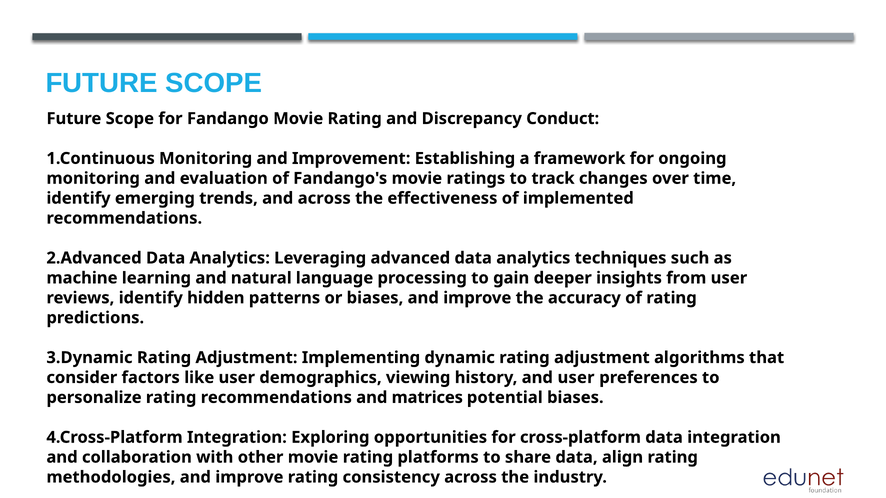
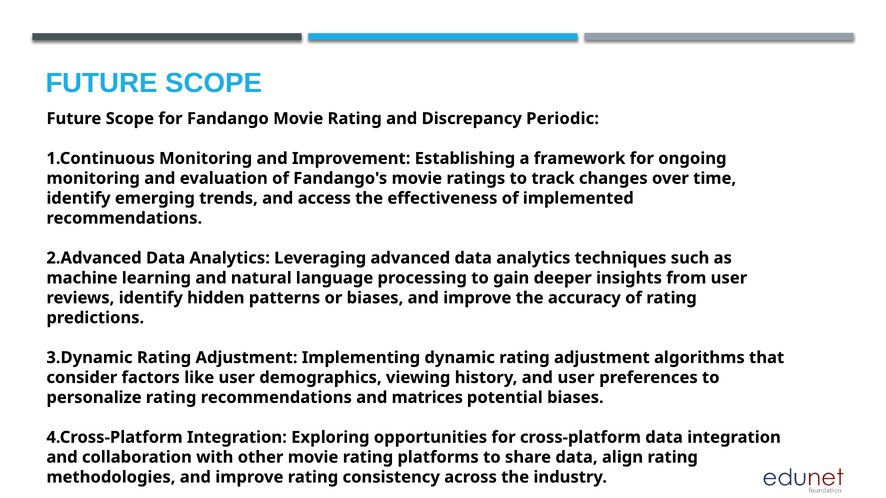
Conduct: Conduct -> Periodic
and across: across -> access
